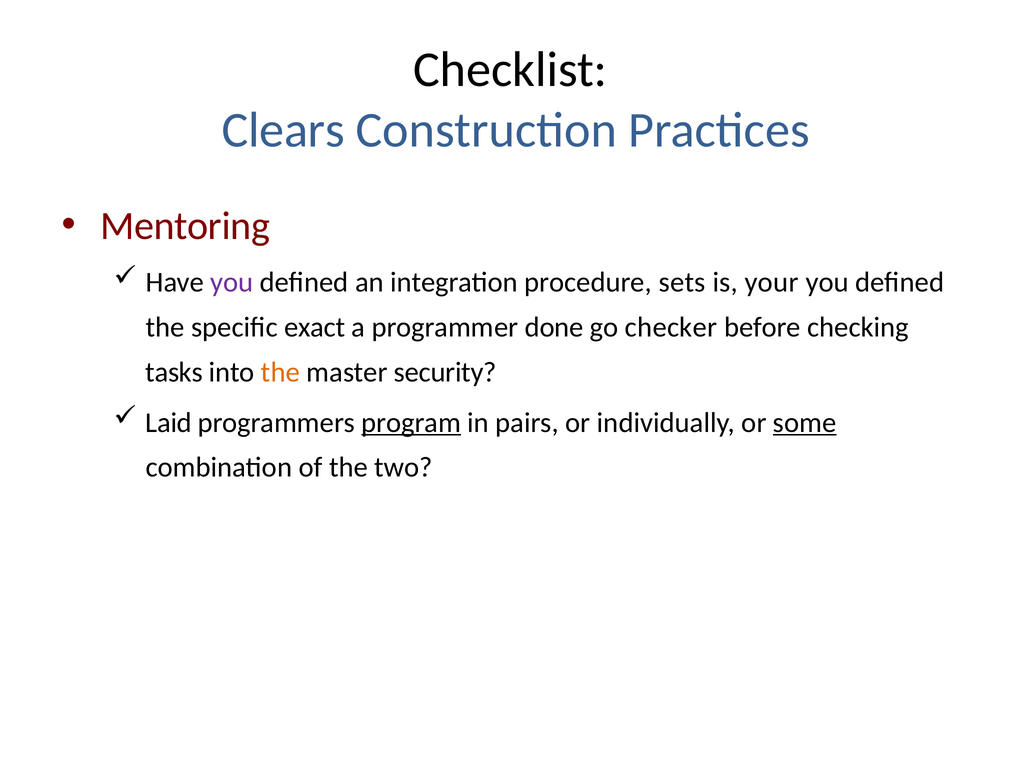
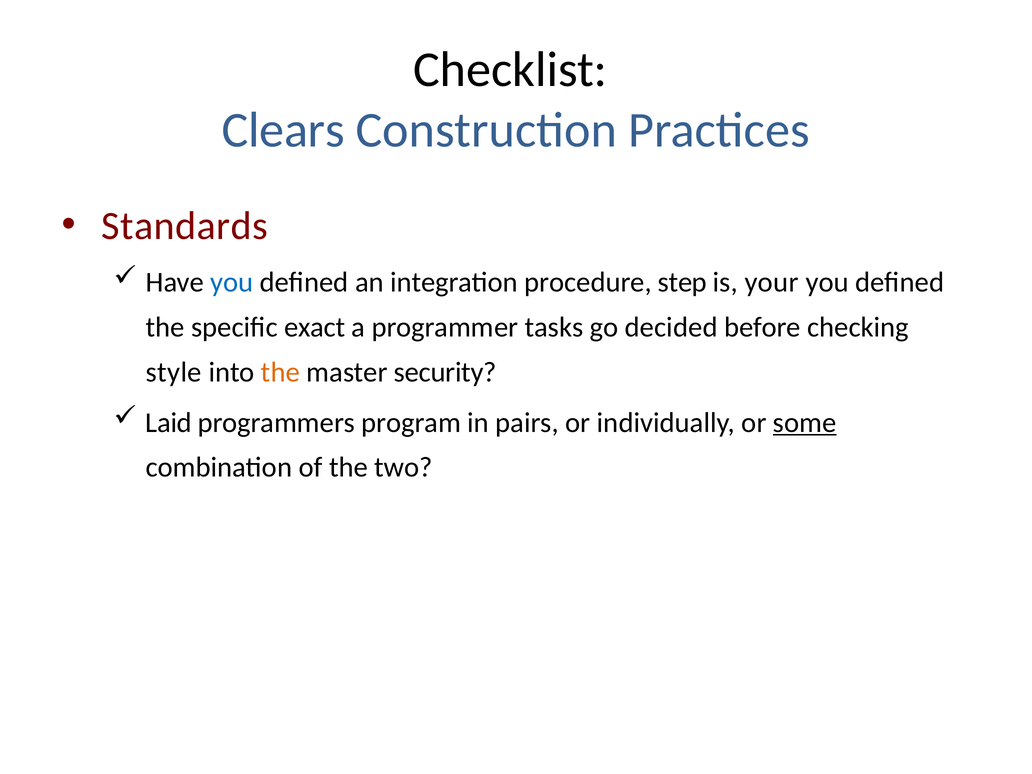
Mentoring: Mentoring -> Standards
you at (232, 283) colour: purple -> blue
sets: sets -> step
done: done -> tasks
checker: checker -> decided
tasks: tasks -> style
program underline: present -> none
